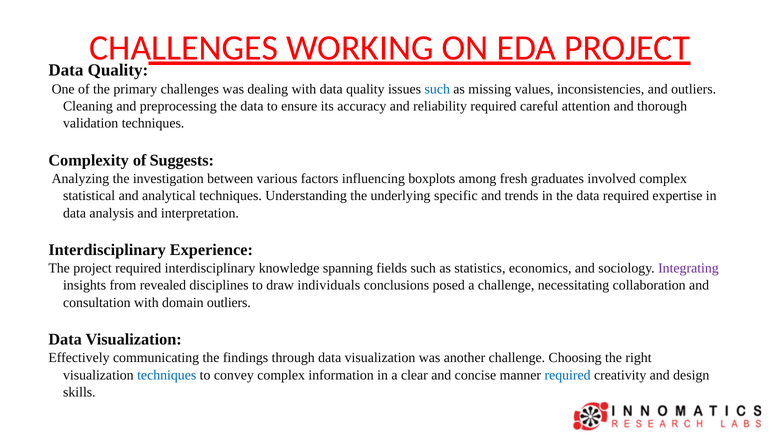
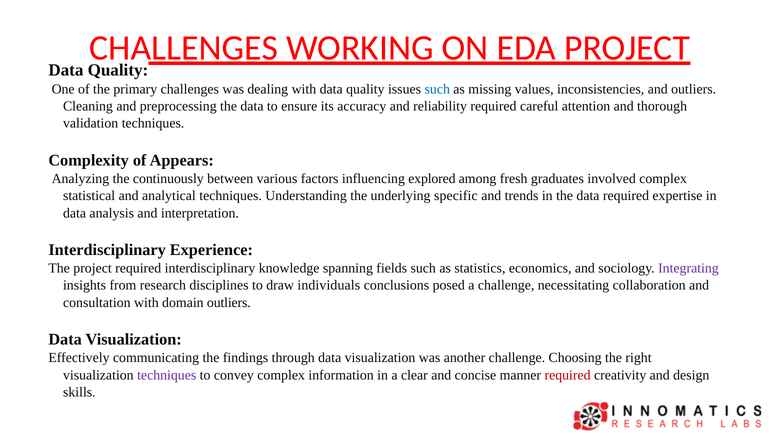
Suggests: Suggests -> Appears
investigation: investigation -> continuously
boxplots: boxplots -> explored
revealed: revealed -> research
techniques at (167, 375) colour: blue -> purple
required at (568, 375) colour: blue -> red
